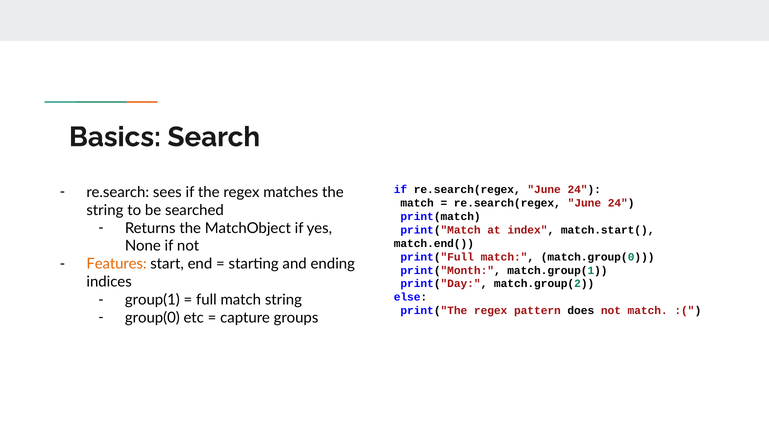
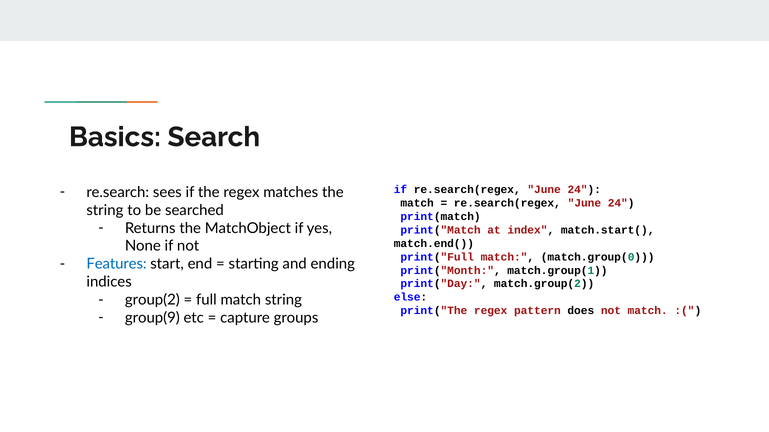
Features colour: orange -> blue
group(1: group(1 -> group(2
group(0: group(0 -> group(9
